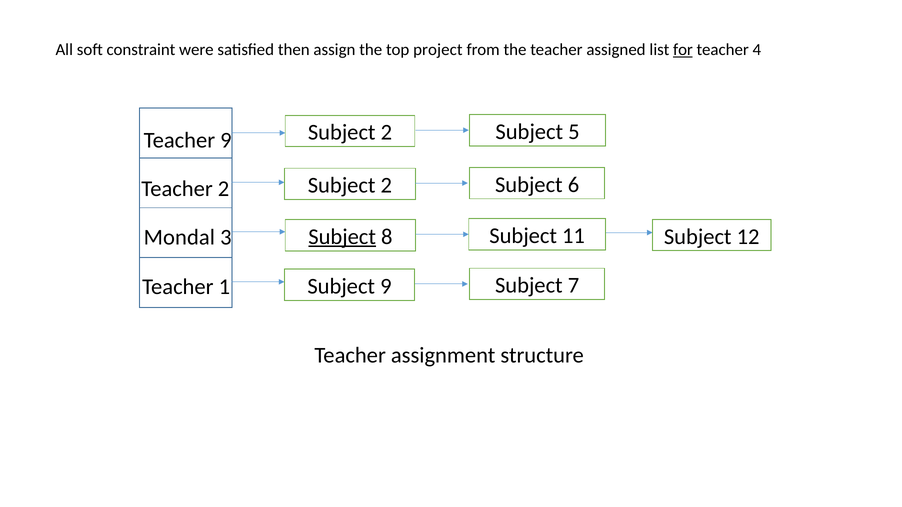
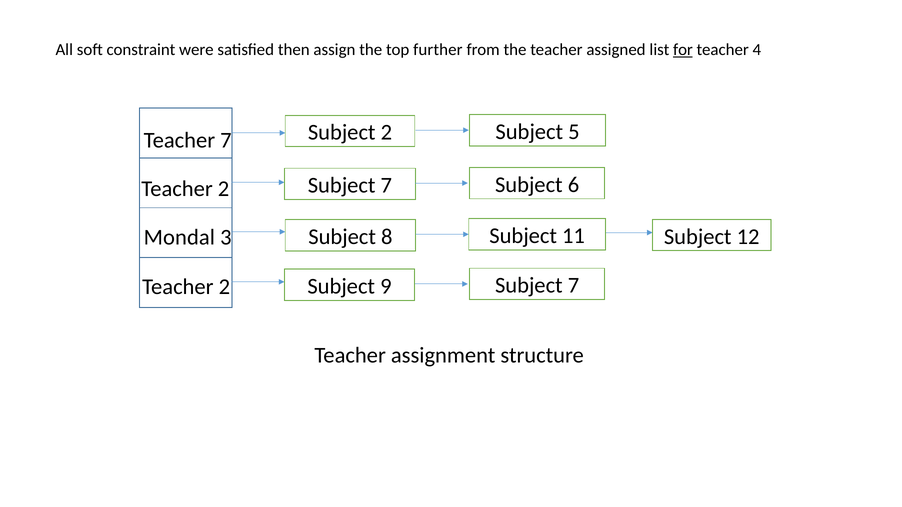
project: project -> further
Teacher 9: 9 -> 7
2 at (386, 186): 2 -> 7
Subject at (342, 237) underline: present -> none
1 at (224, 287): 1 -> 2
